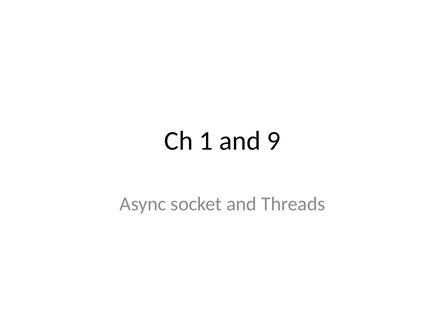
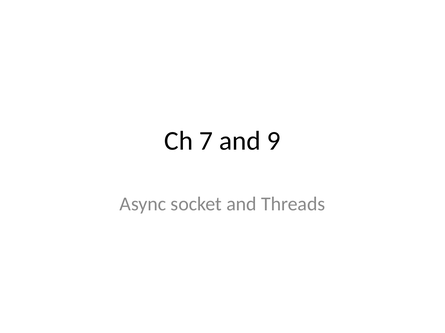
1: 1 -> 7
